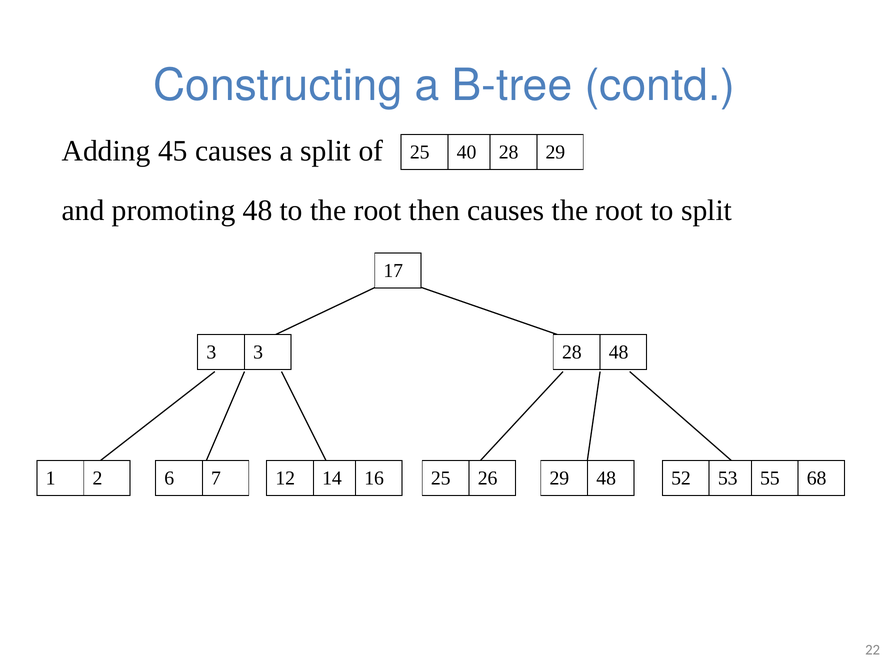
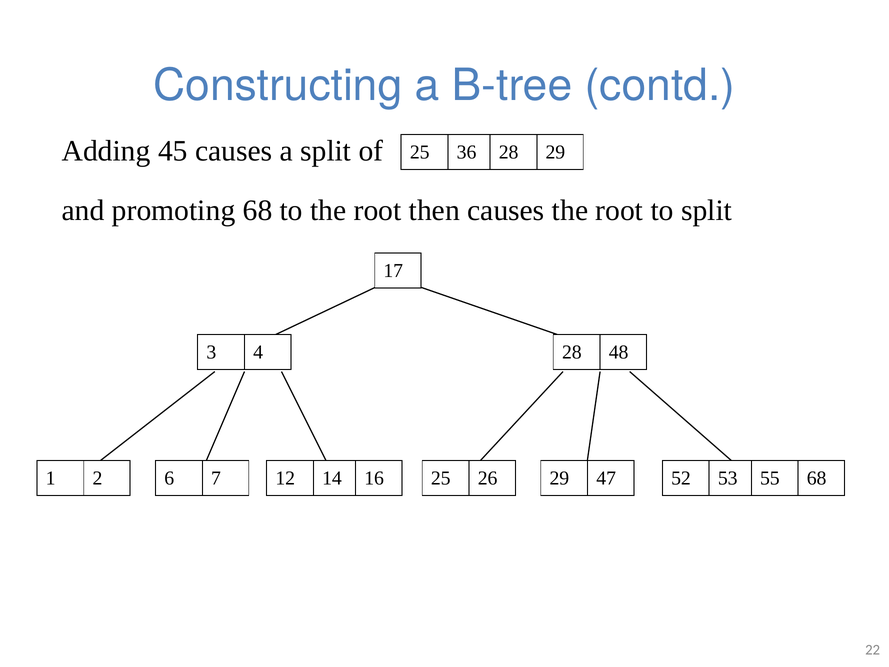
40: 40 -> 36
promoting 48: 48 -> 68
3 3: 3 -> 4
29 48: 48 -> 47
